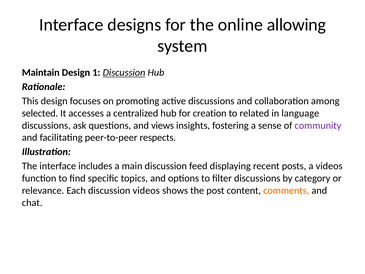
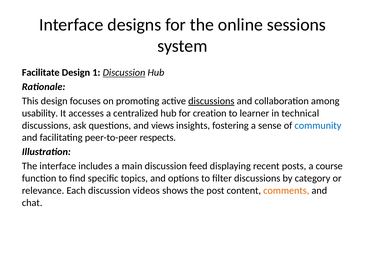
allowing: allowing -> sessions
Maintain: Maintain -> Facilitate
discussions at (211, 101) underline: none -> present
selected: selected -> usability
related: related -> learner
language: language -> technical
community colour: purple -> blue
a videos: videos -> course
